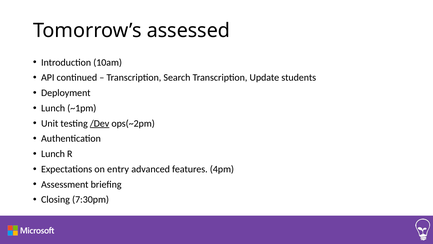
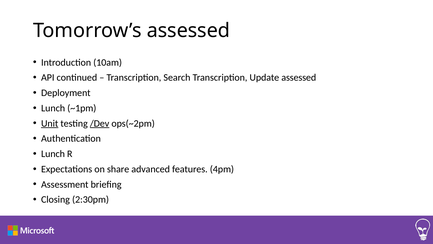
Update students: students -> assessed
Unit underline: none -> present
entry: entry -> share
7:30pm: 7:30pm -> 2:30pm
